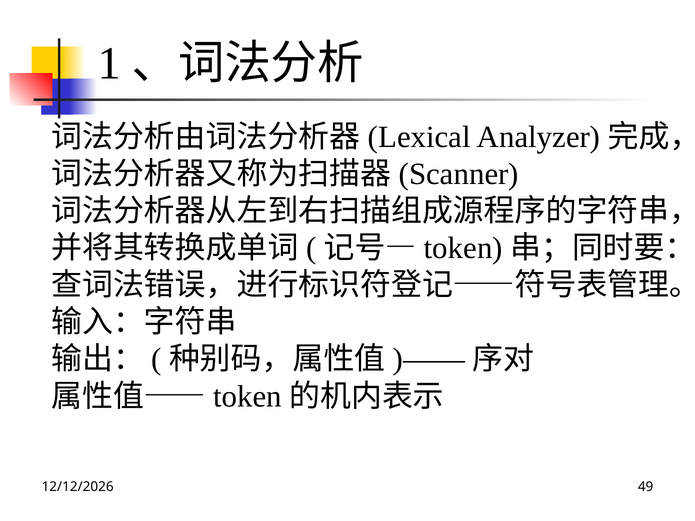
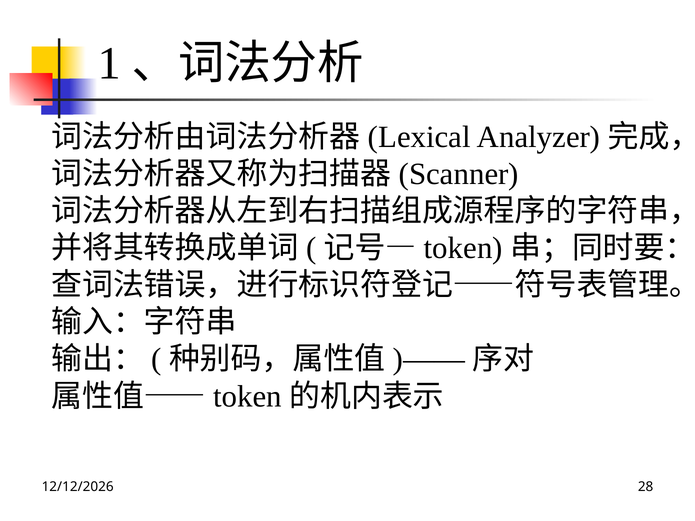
49: 49 -> 28
